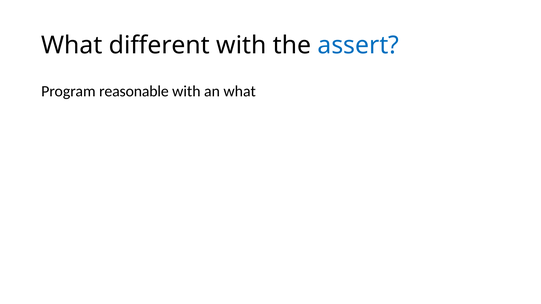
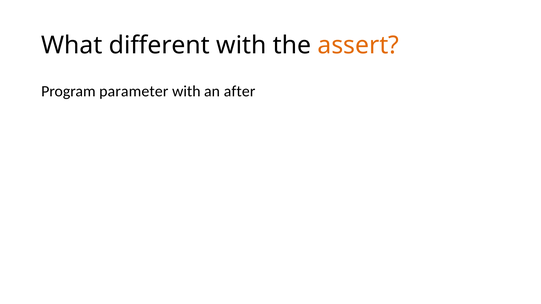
assert colour: blue -> orange
reasonable: reasonable -> parameter
an what: what -> after
